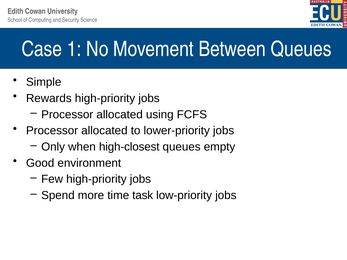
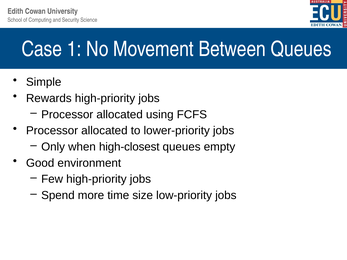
task: task -> size
